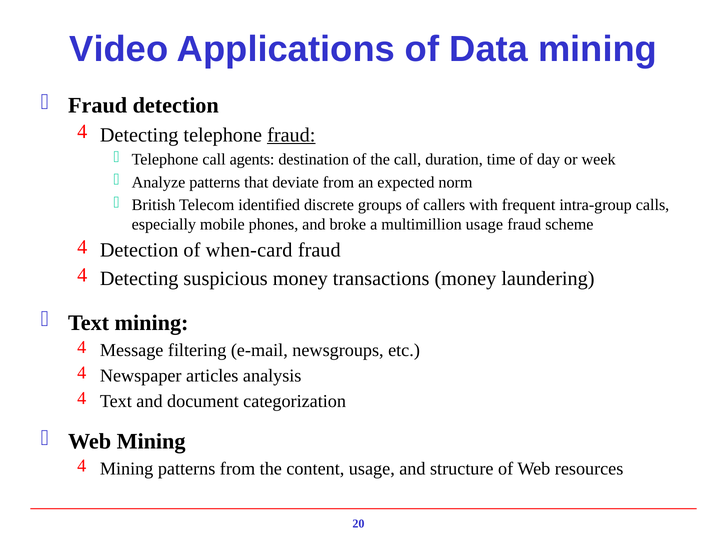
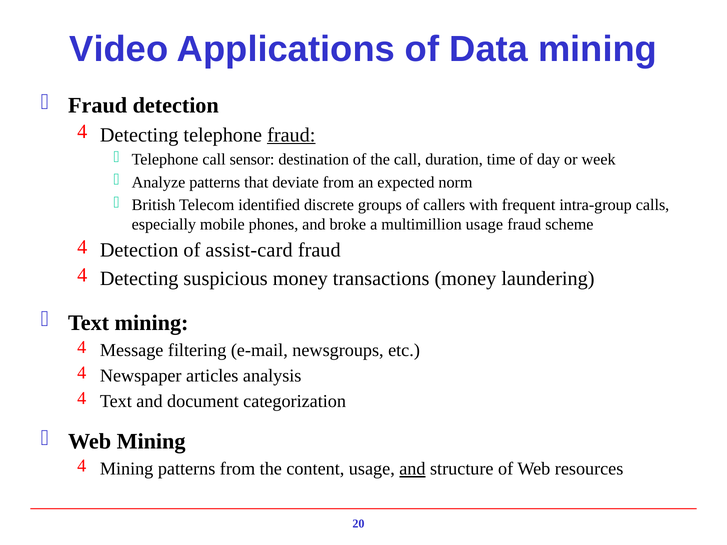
agents: agents -> sensor
when-card: when-card -> assist-card
and at (412, 469) underline: none -> present
